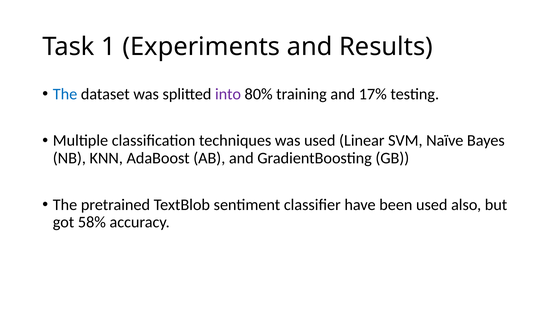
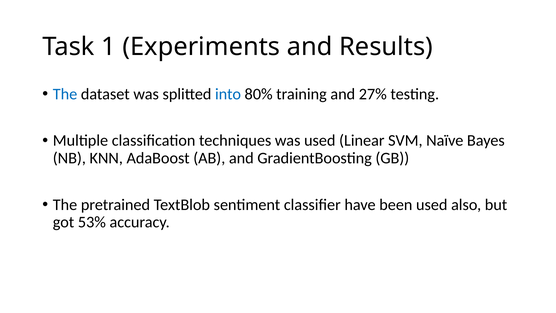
into colour: purple -> blue
17%: 17% -> 27%
58%: 58% -> 53%
